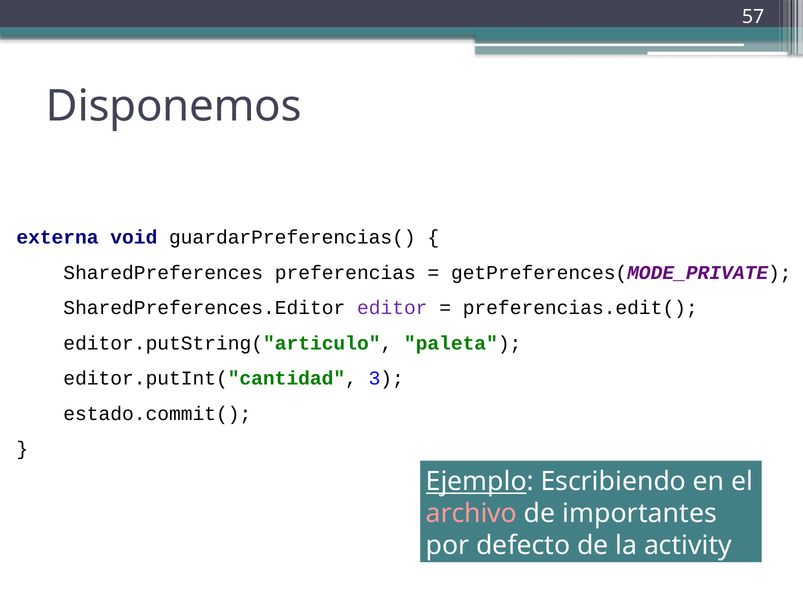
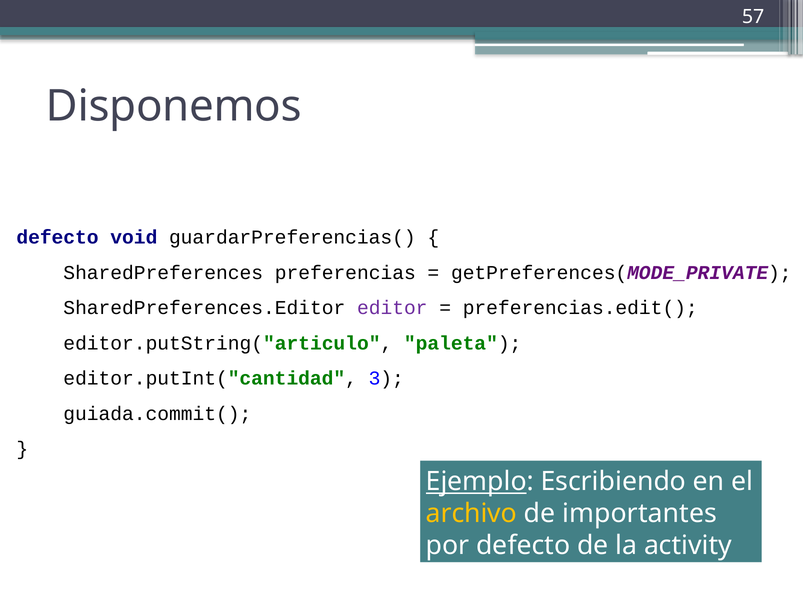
externa at (58, 237): externa -> defecto
estado.commit(: estado.commit( -> guiada.commit(
archivo colour: pink -> yellow
